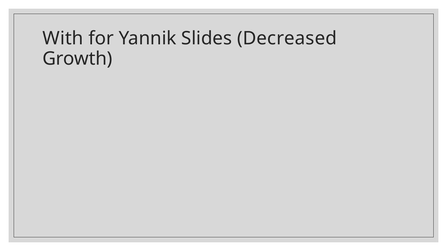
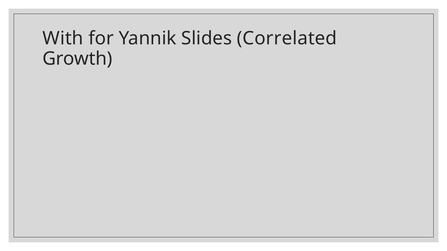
Decreased: Decreased -> Correlated
